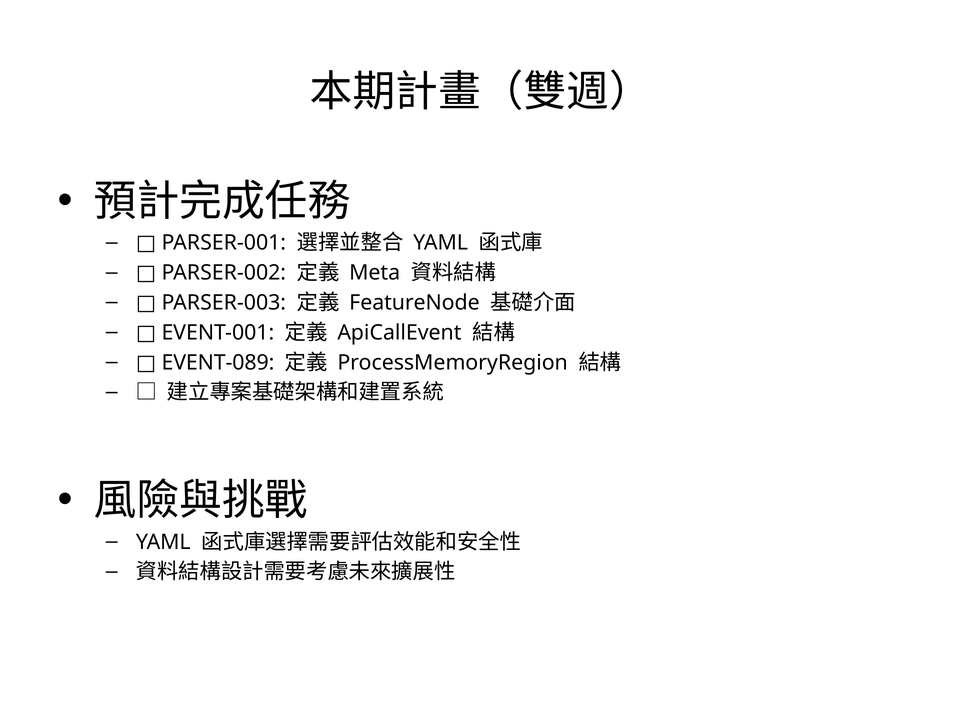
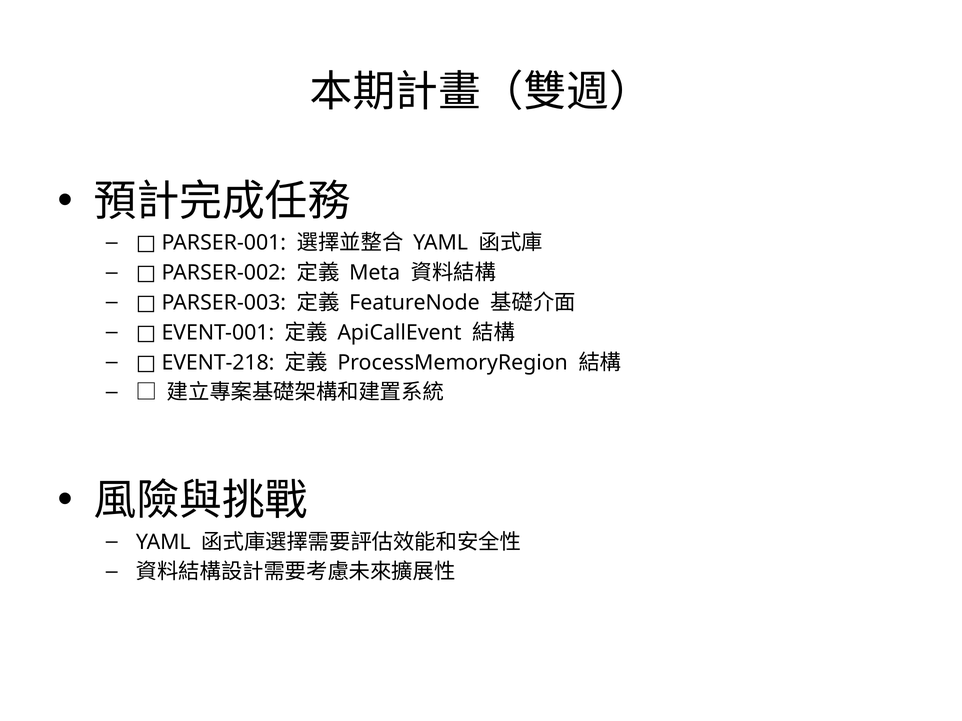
EVENT-089: EVENT-089 -> EVENT-218
